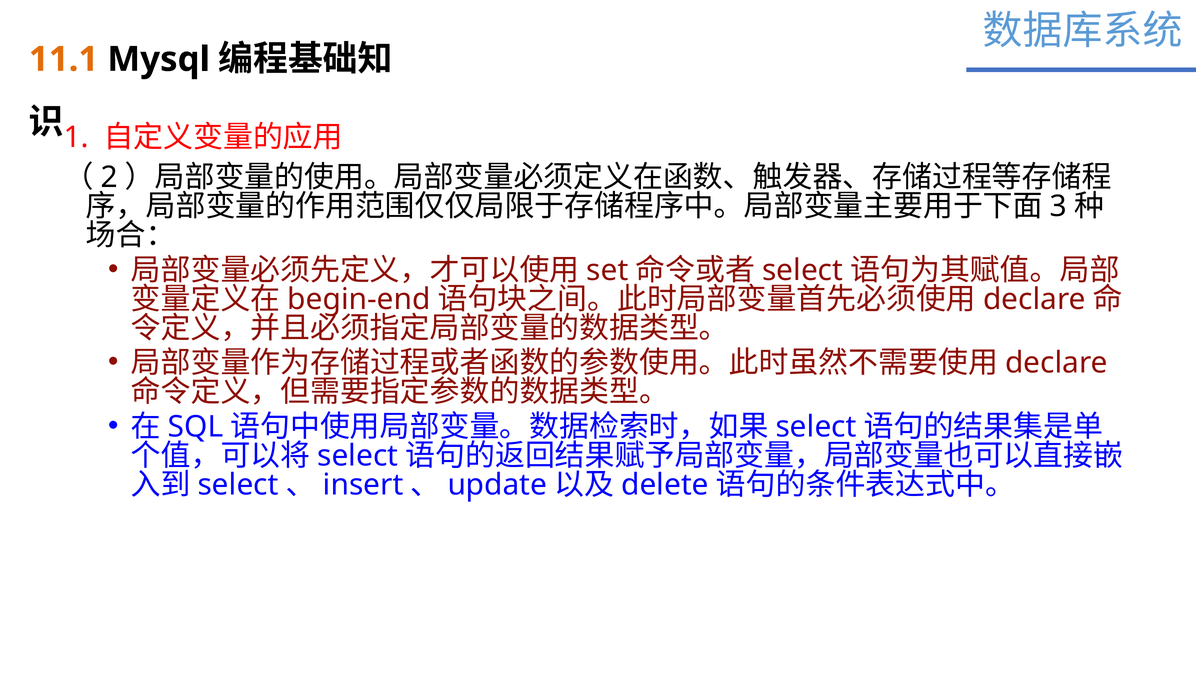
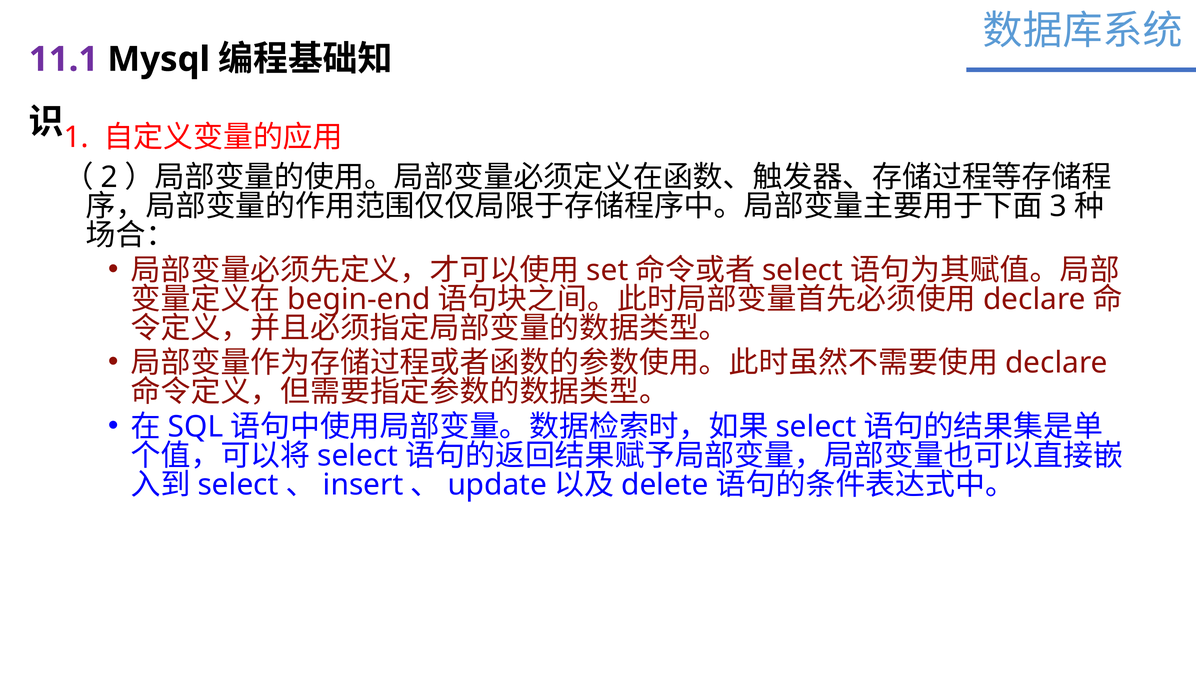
11.1 colour: orange -> purple
